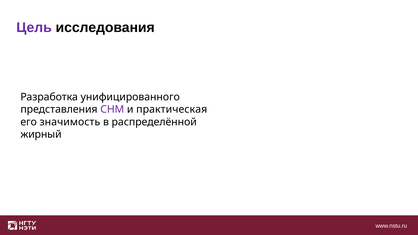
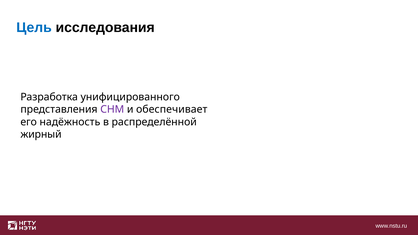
Цель colour: purple -> blue
практическая: практическая -> обеспечивает
значимость: значимость -> надёжность
